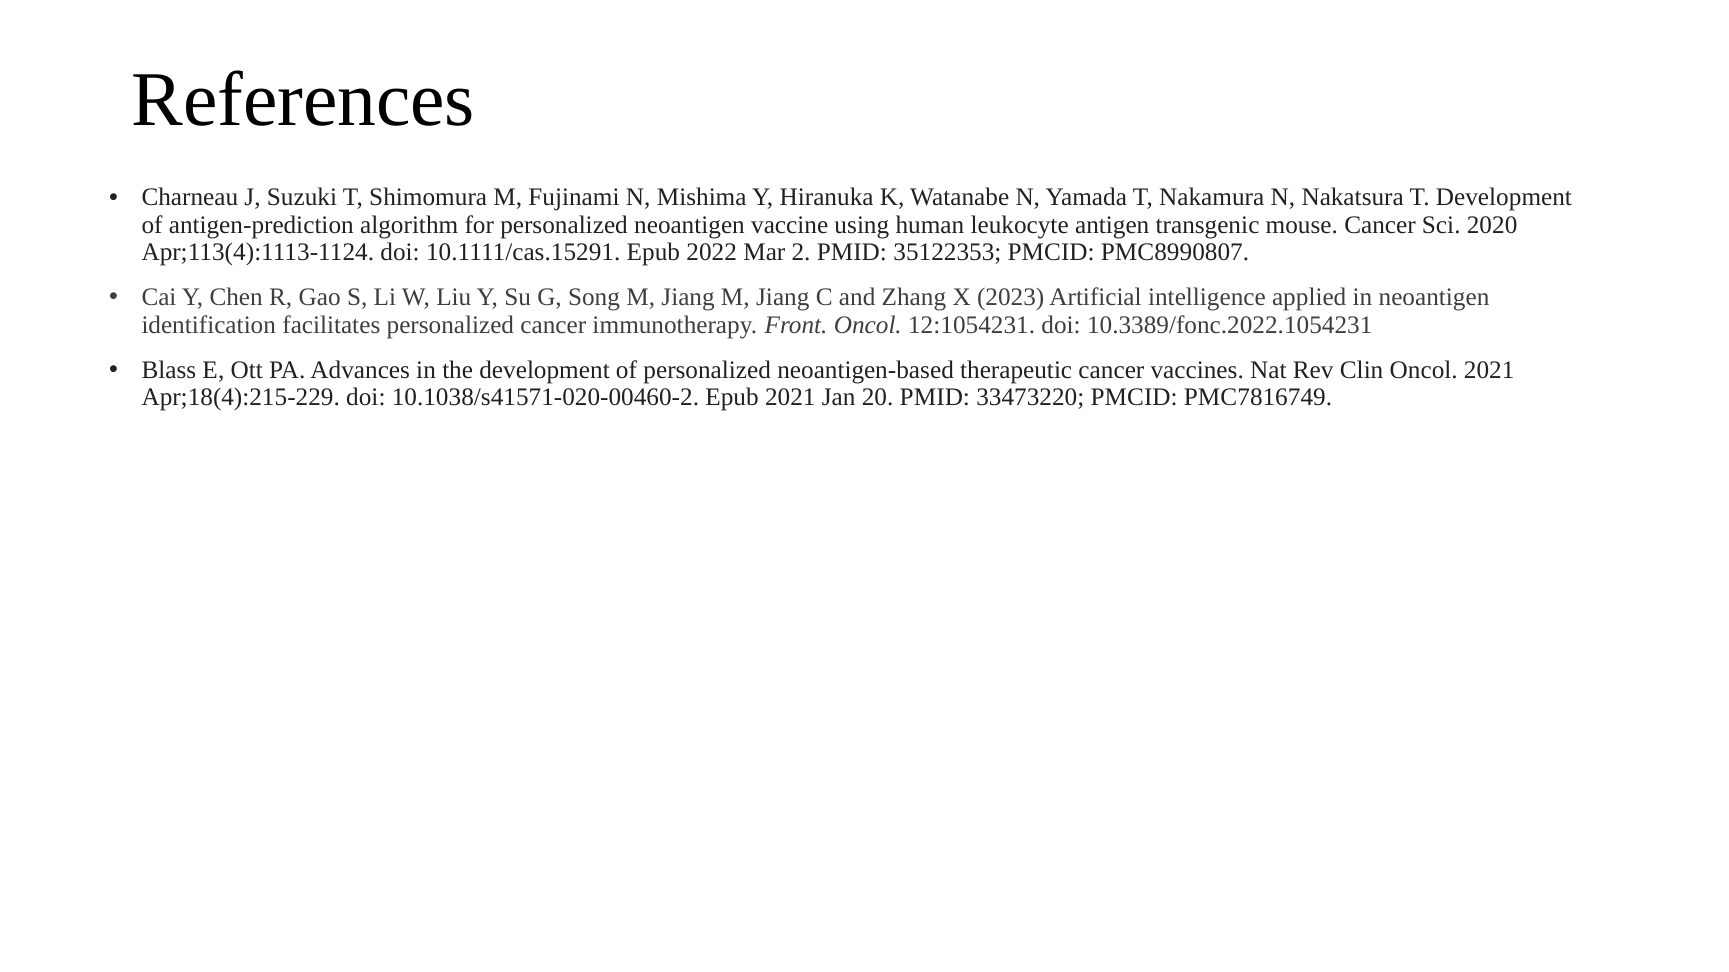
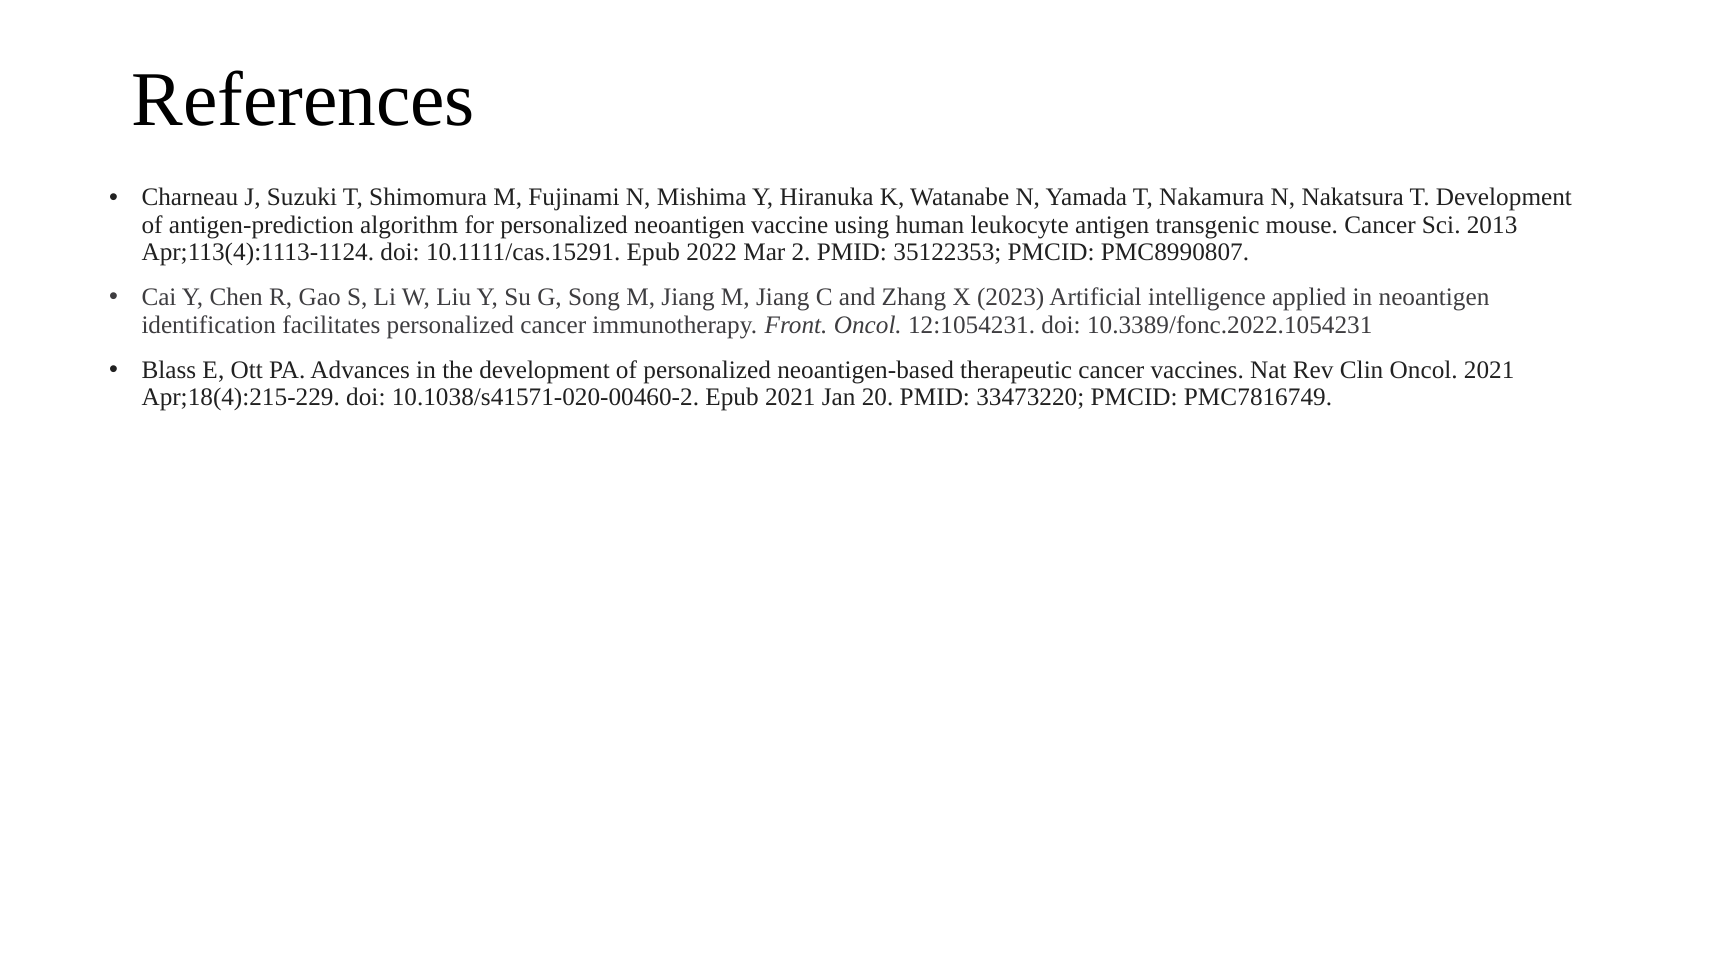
2020: 2020 -> 2013
